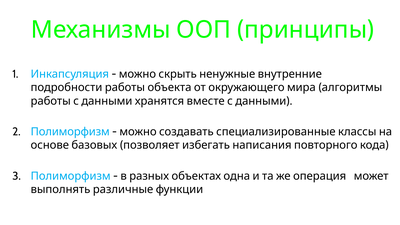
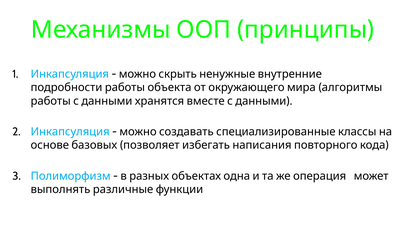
Полиморфизм at (70, 132): Полиморфизм -> Инкапсуляция
